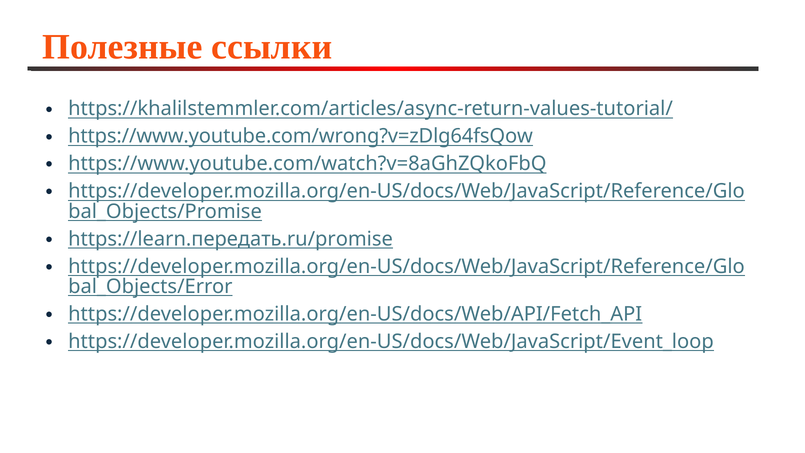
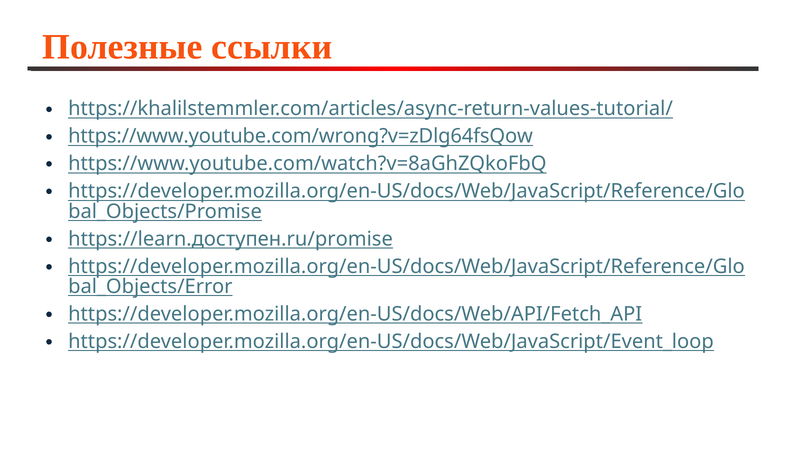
https://learn.передать.ru/promise: https://learn.передать.ru/promise -> https://learn.доступен.ru/promise
